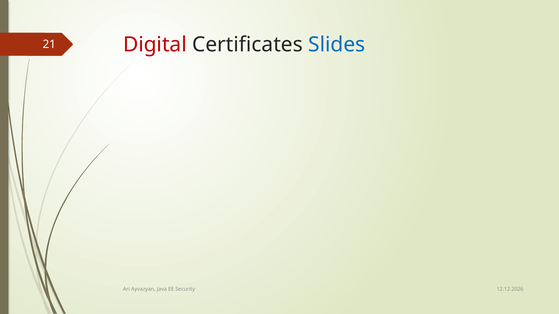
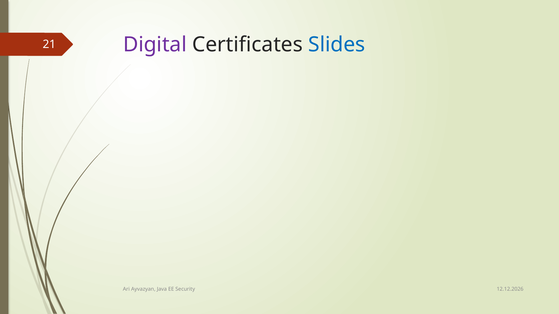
Digital colour: red -> purple
